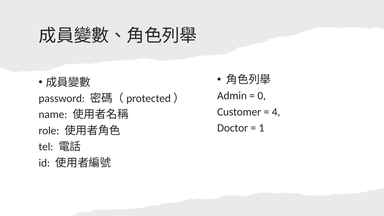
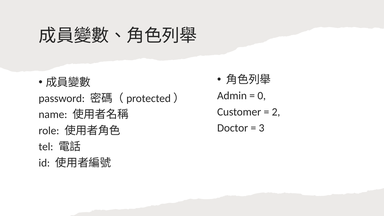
4: 4 -> 2
1: 1 -> 3
